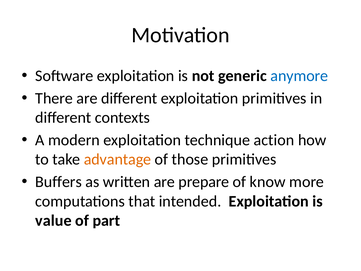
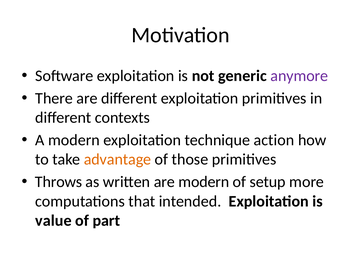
anymore colour: blue -> purple
Buffers: Buffers -> Throws
are prepare: prepare -> modern
know: know -> setup
